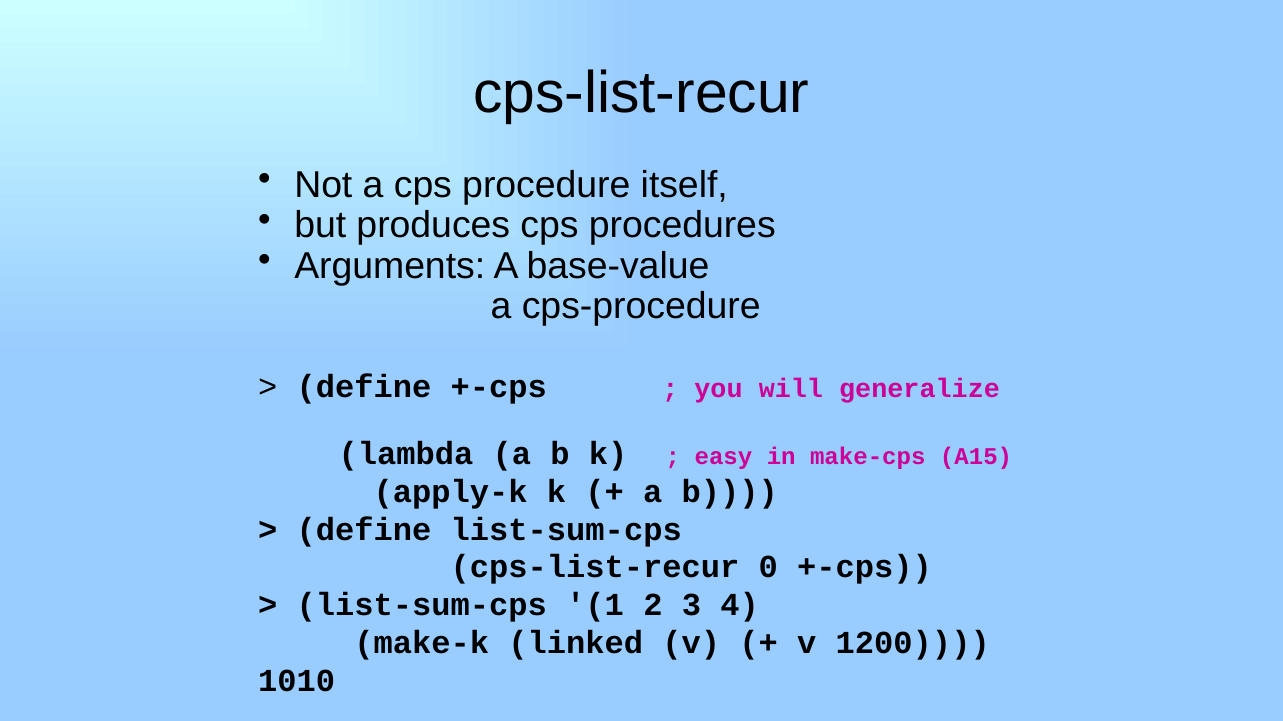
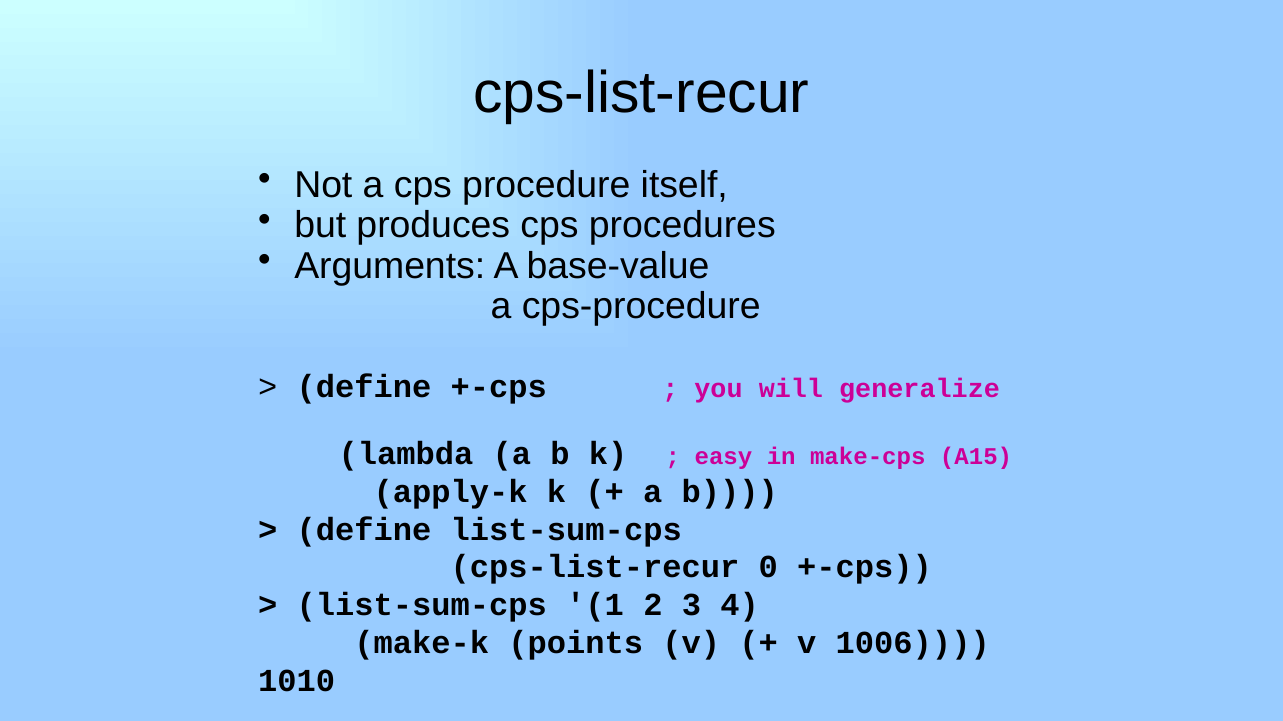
linked: linked -> points
1200: 1200 -> 1006
